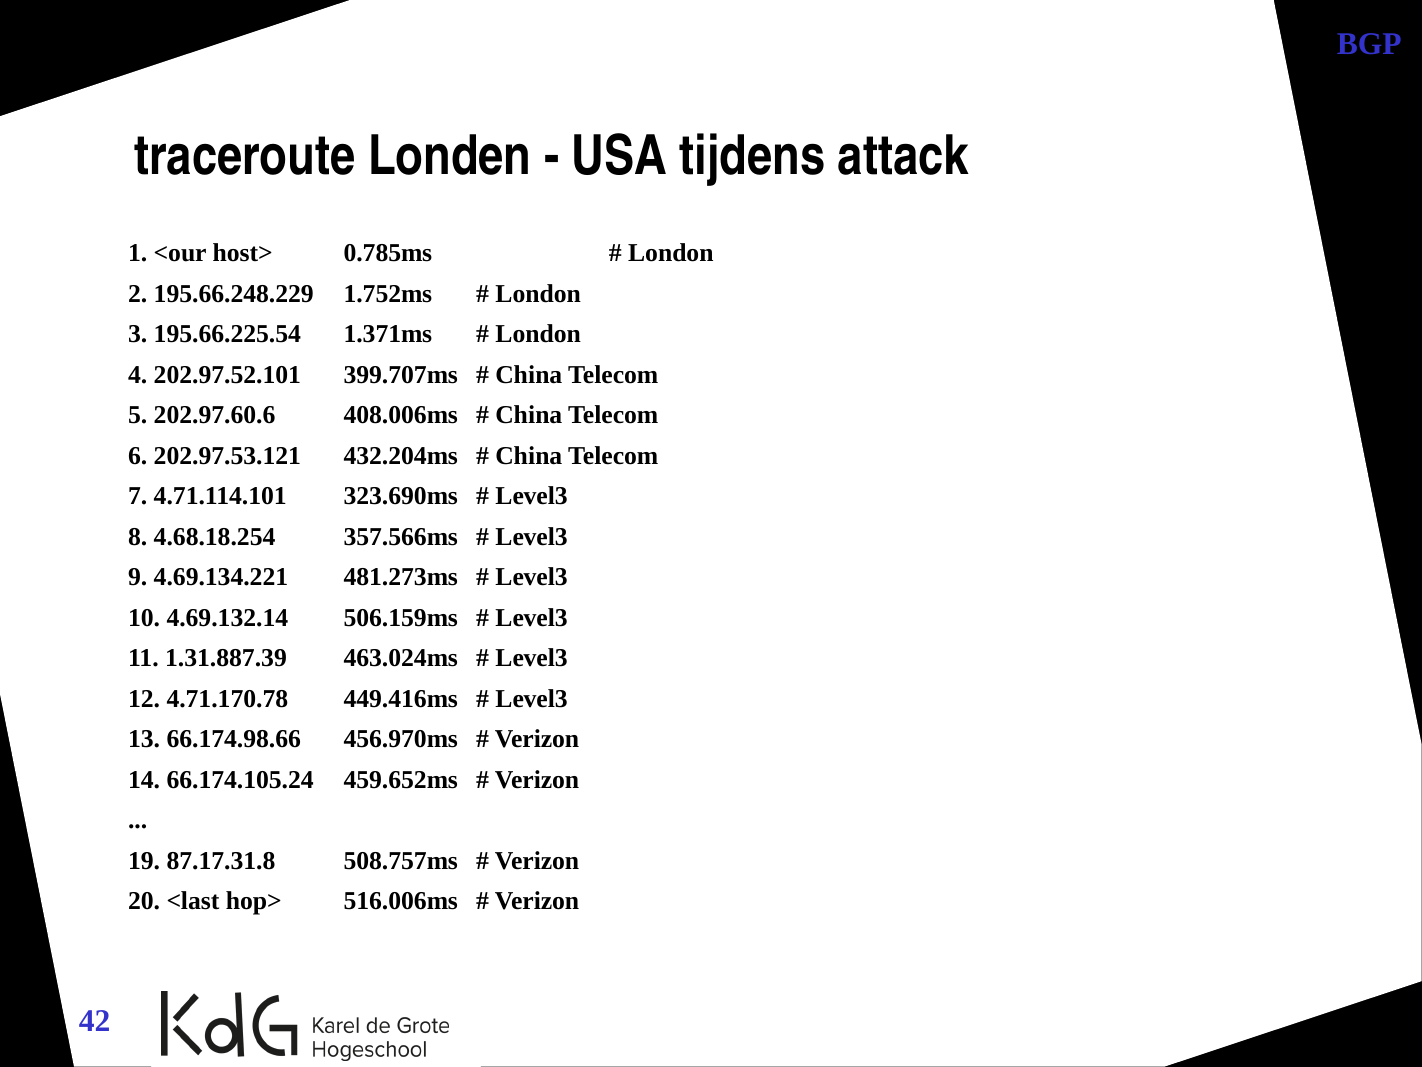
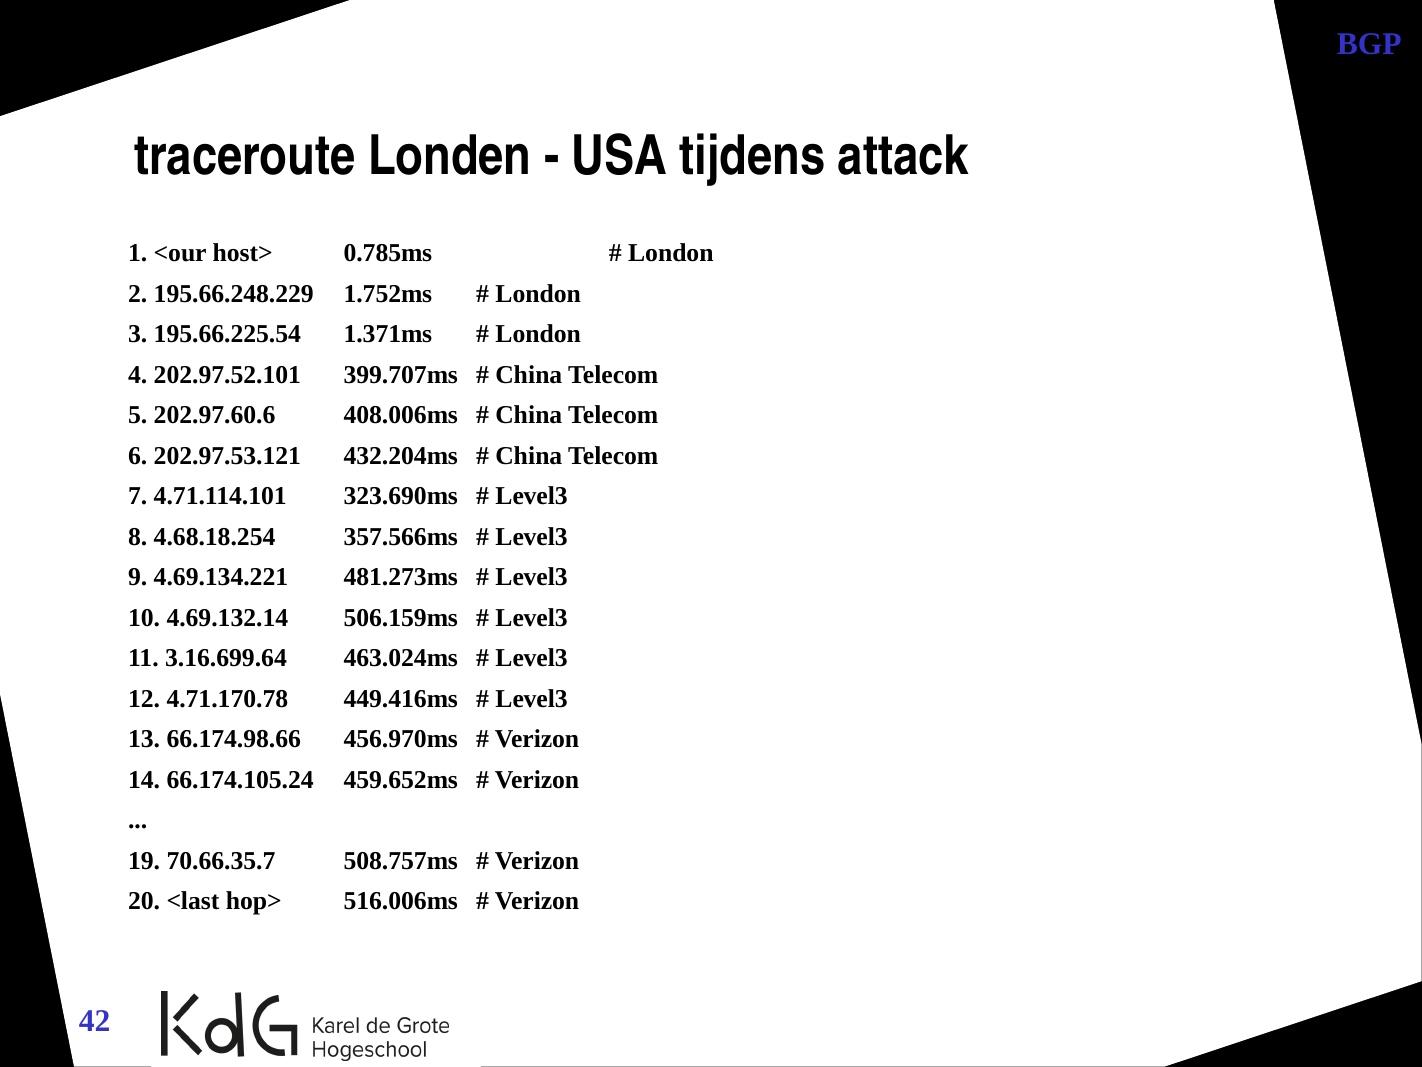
1.31.887.39: 1.31.887.39 -> 3.16.699.64
87.17.31.8: 87.17.31.8 -> 70.66.35.7
